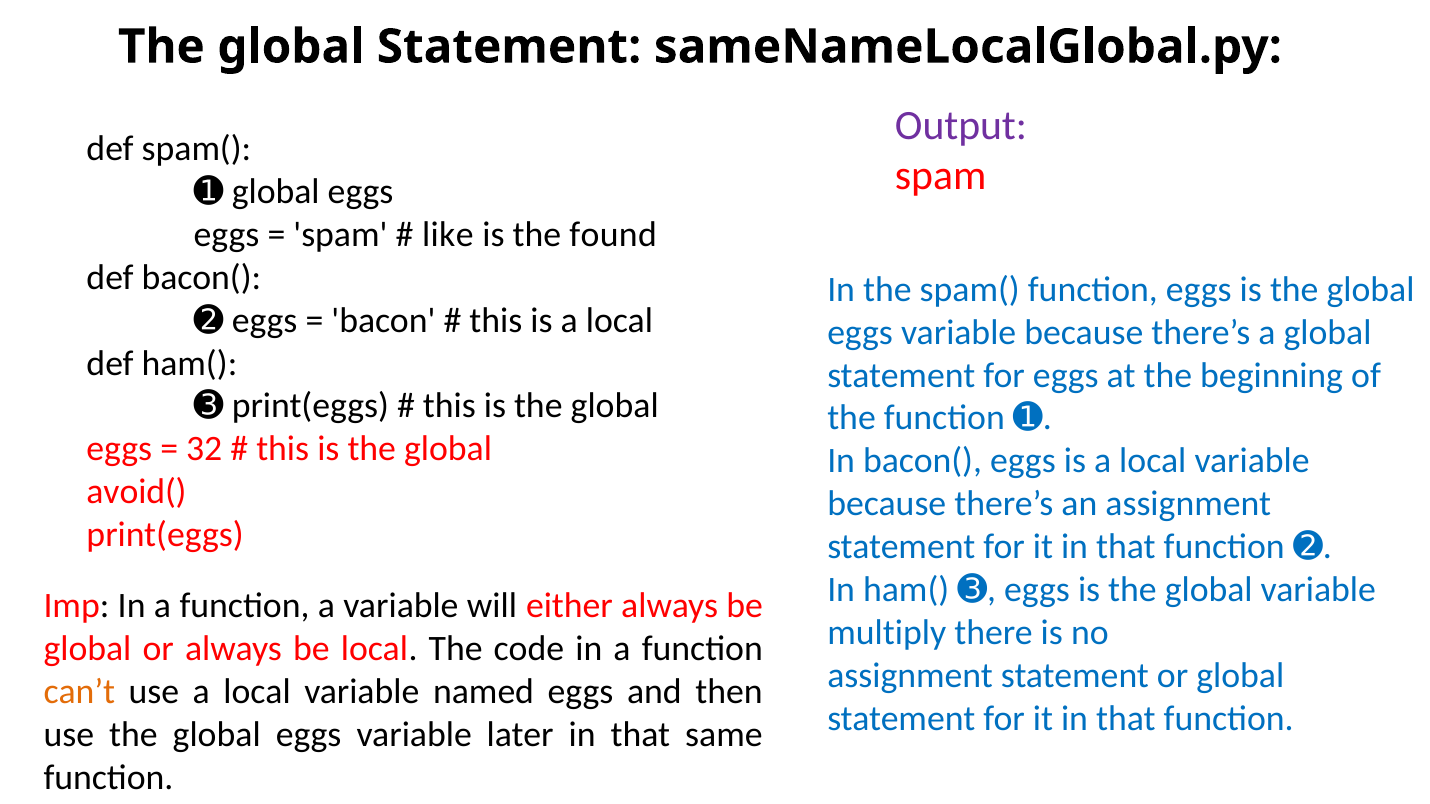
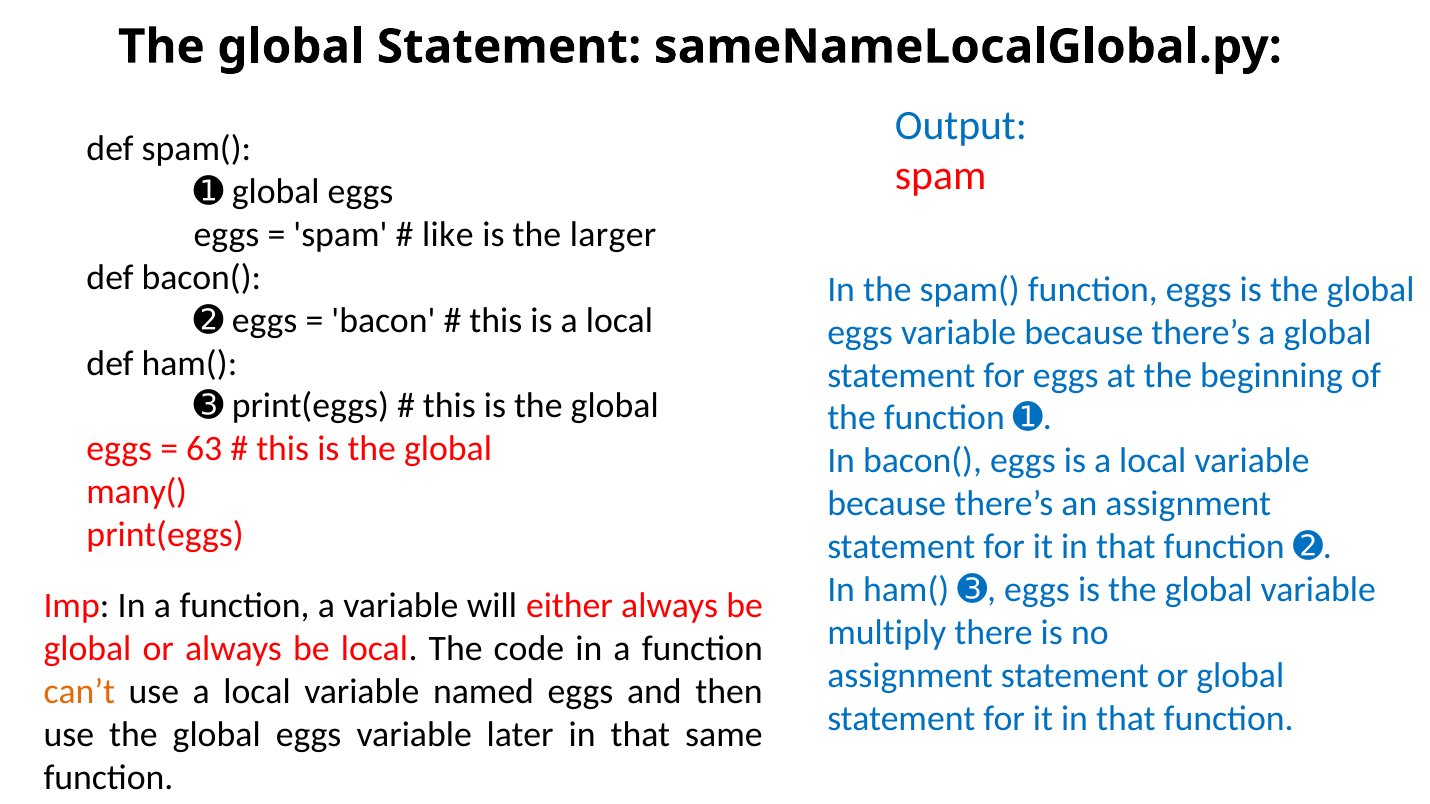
Output colour: purple -> blue
found: found -> larger
32: 32 -> 63
avoid(: avoid( -> many(
